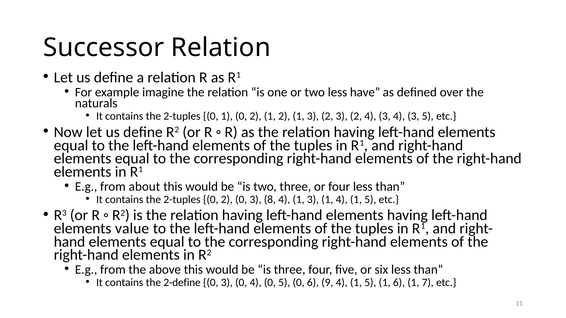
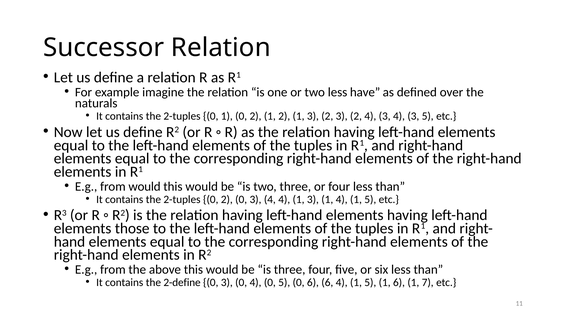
from about: about -> would
0 3 8: 8 -> 4
value: value -> those
6 9: 9 -> 6
